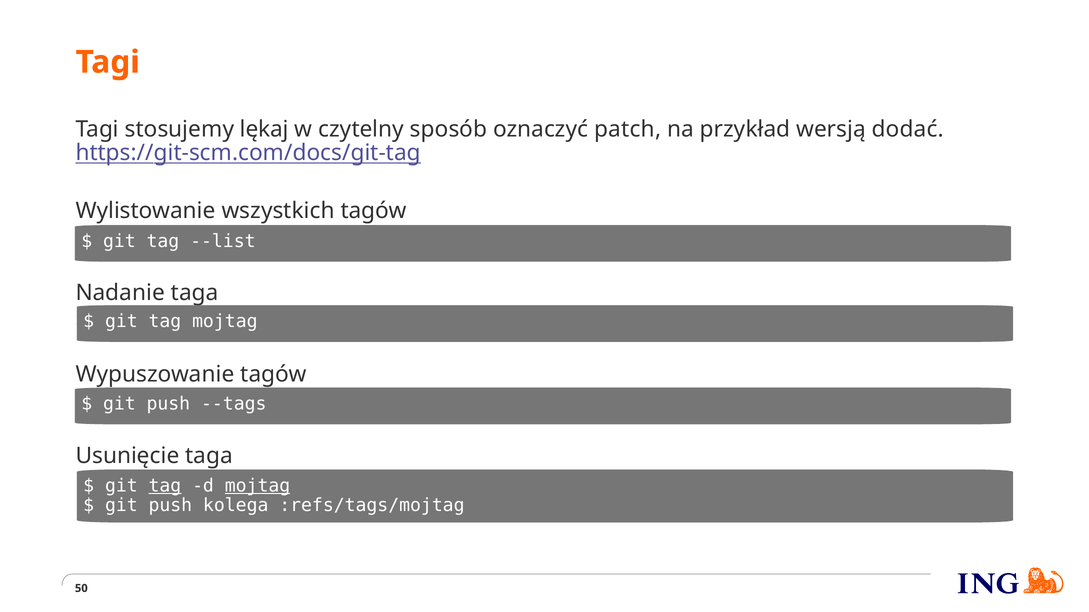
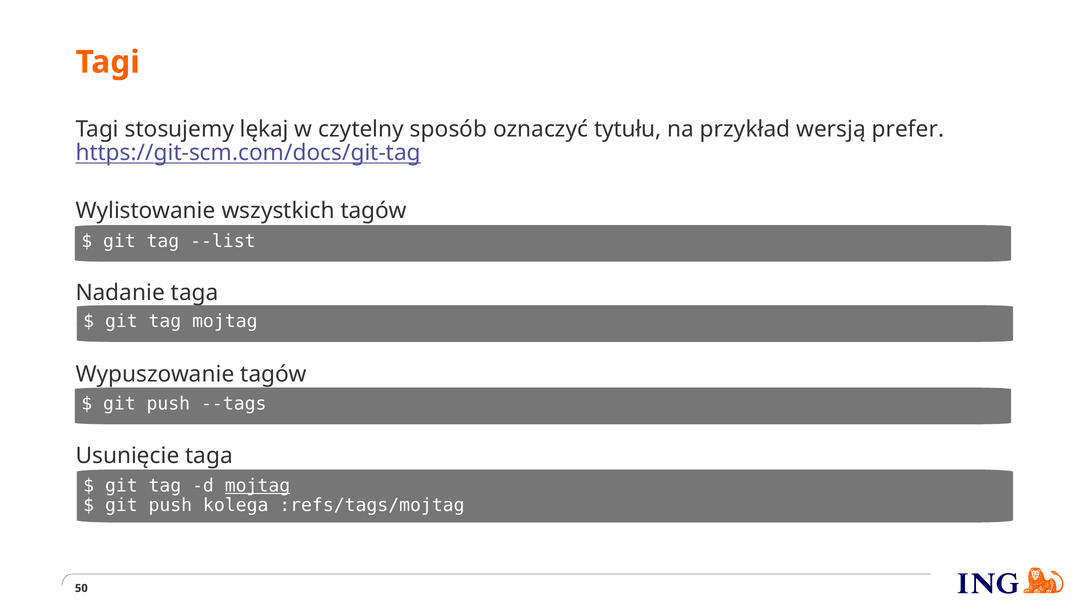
patch: patch -> tytułu
dodać: dodać -> prefer
tag at (165, 486) underline: present -> none
